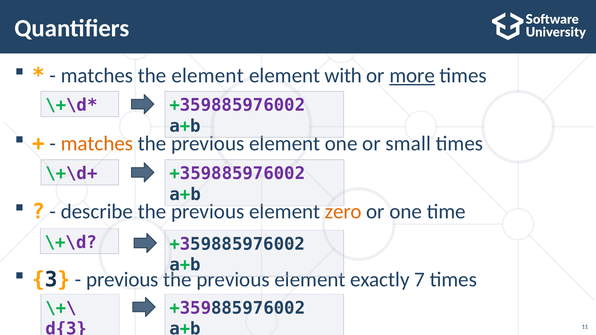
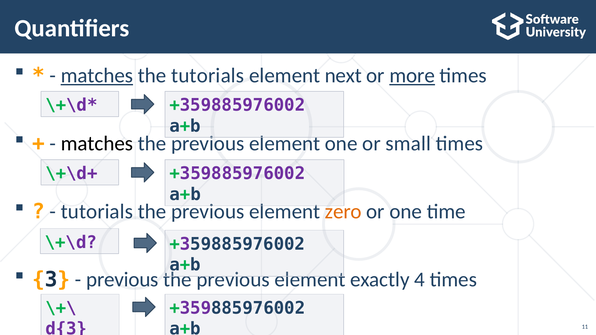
matches at (97, 76) underline: none -> present
the element: element -> tutorials
with: with -> next
matches at (97, 144) colour: orange -> black
describe at (97, 212): describe -> tutorials
7: 7 -> 4
